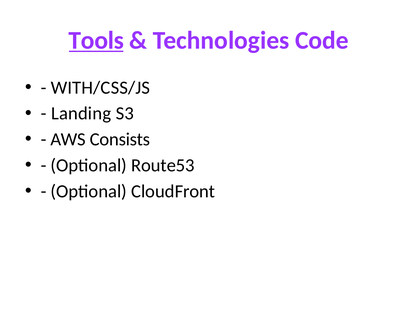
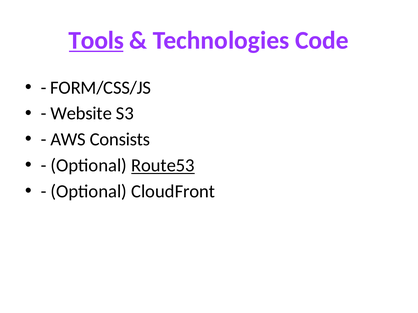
WITH/CSS/JS: WITH/CSS/JS -> FORM/CSS/JS
Landing: Landing -> Website
Route53 underline: none -> present
